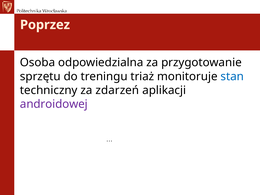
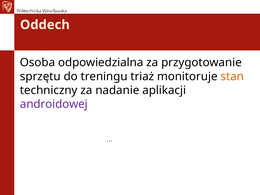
Poprzez: Poprzez -> Oddech
stan colour: blue -> orange
zdarzeń: zdarzeń -> nadanie
